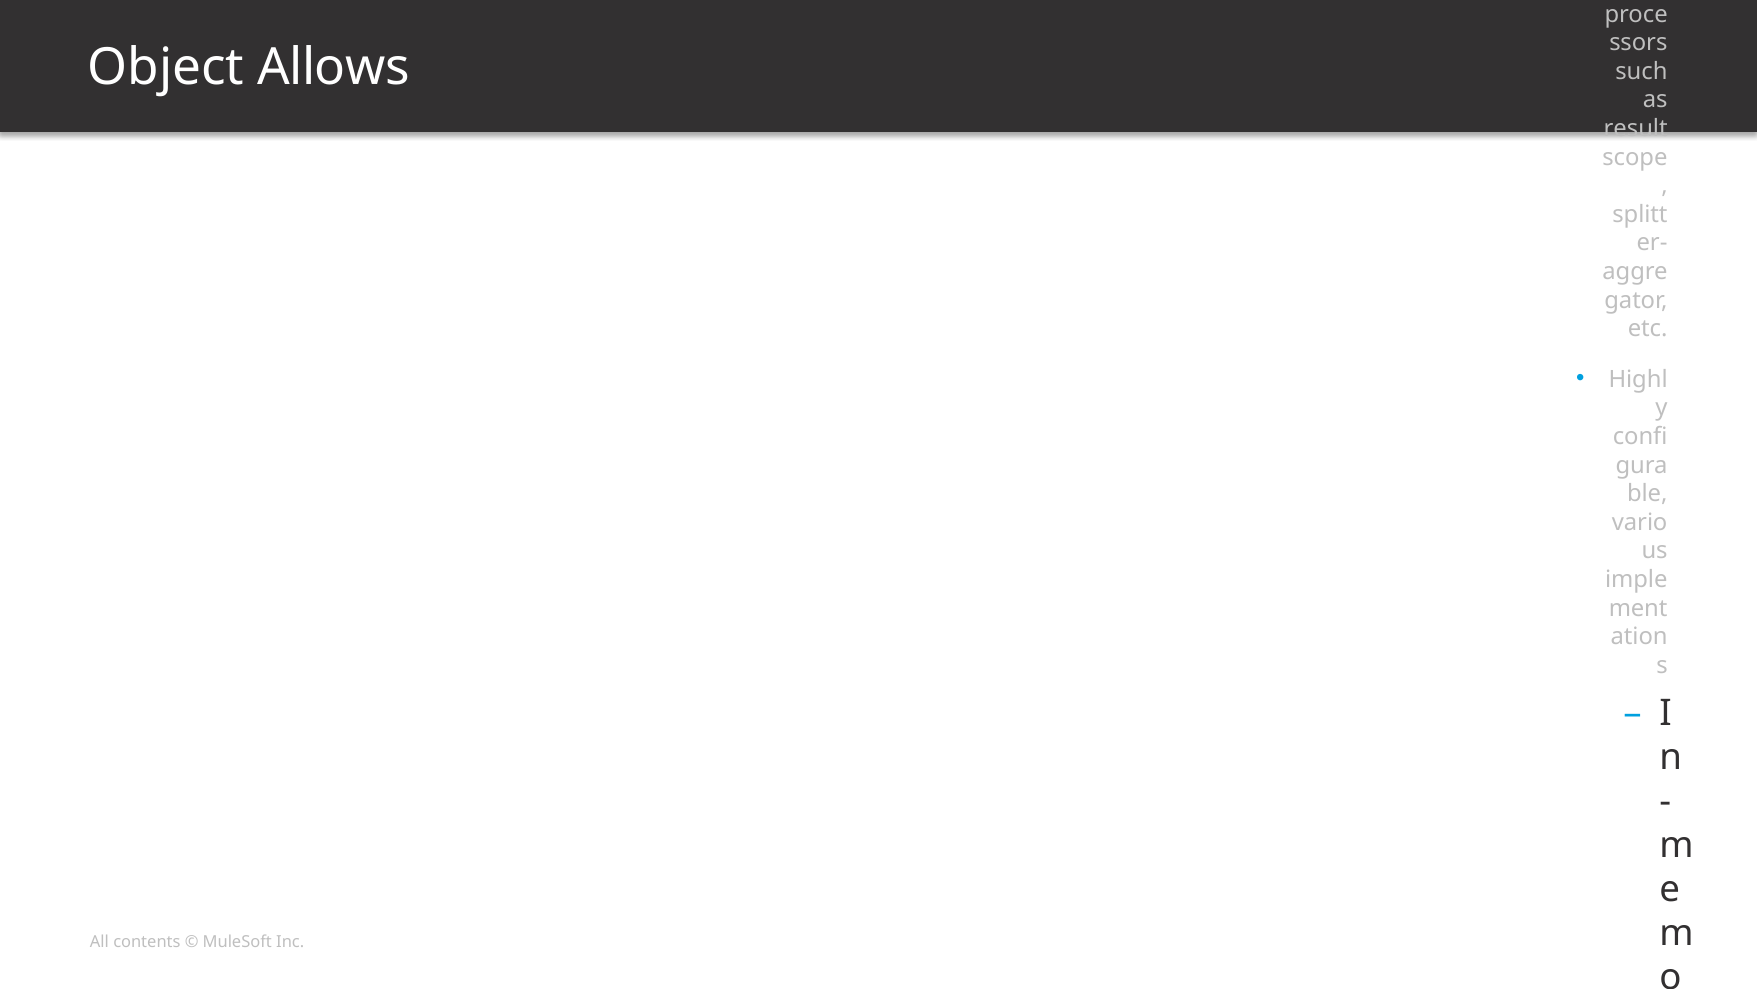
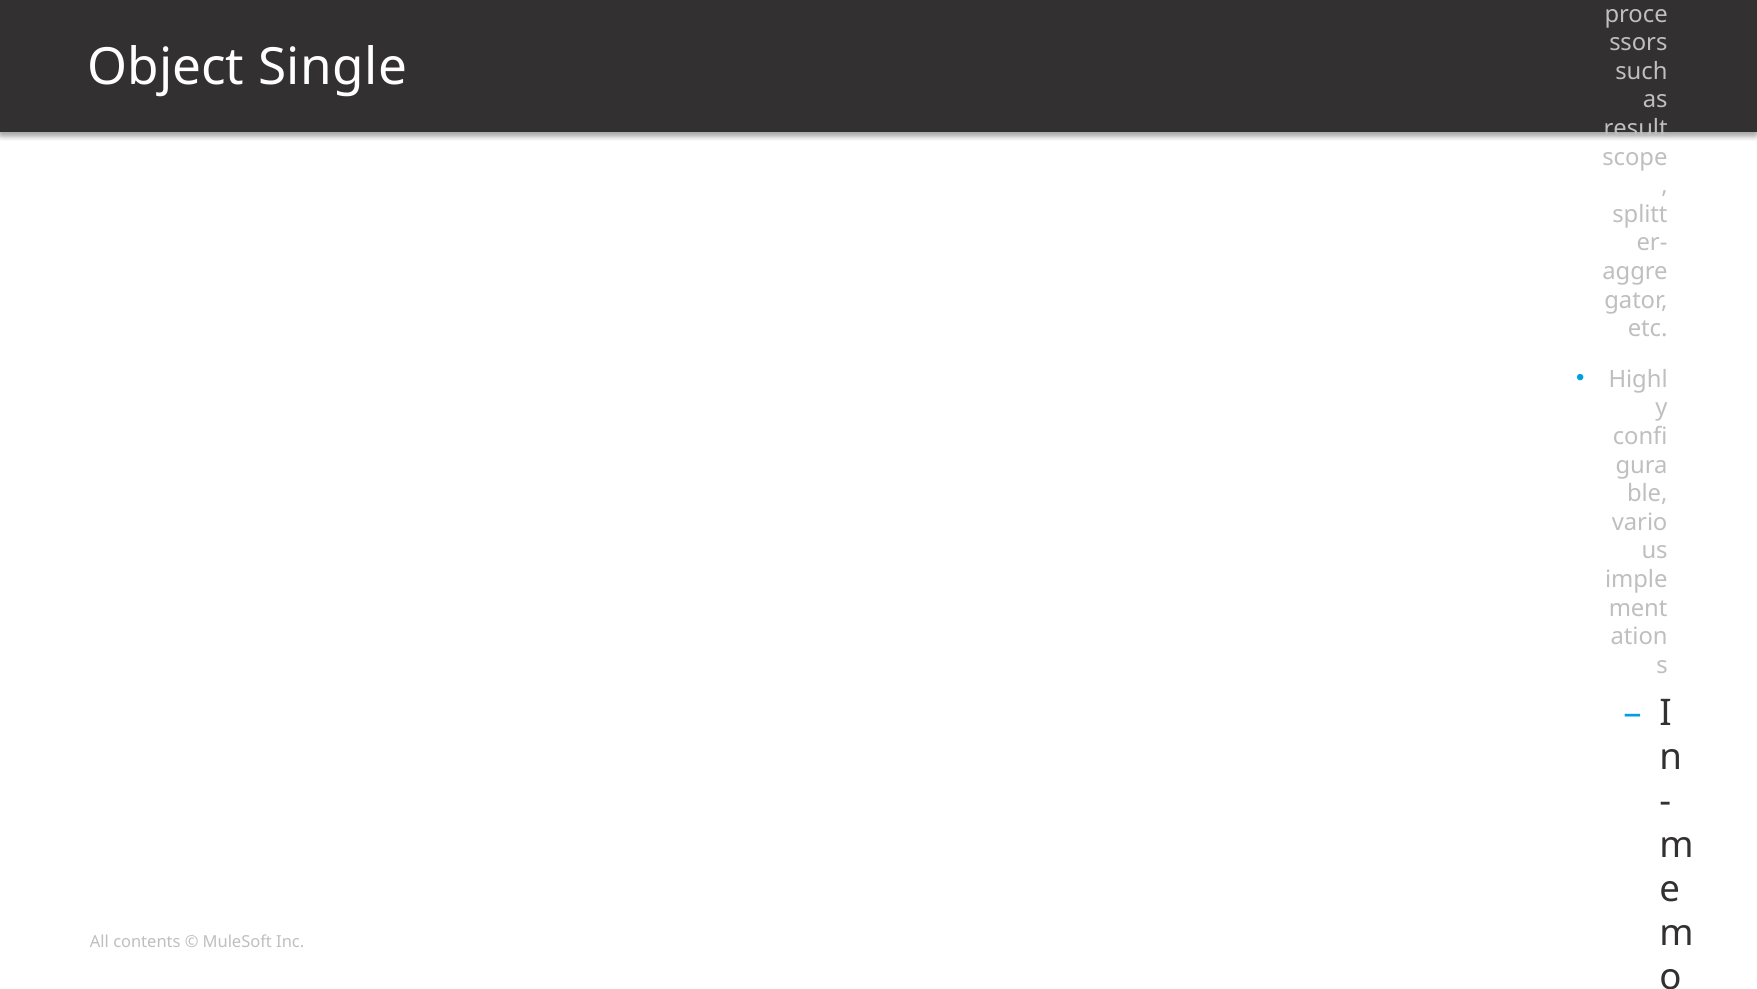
Allows: Allows -> Single
